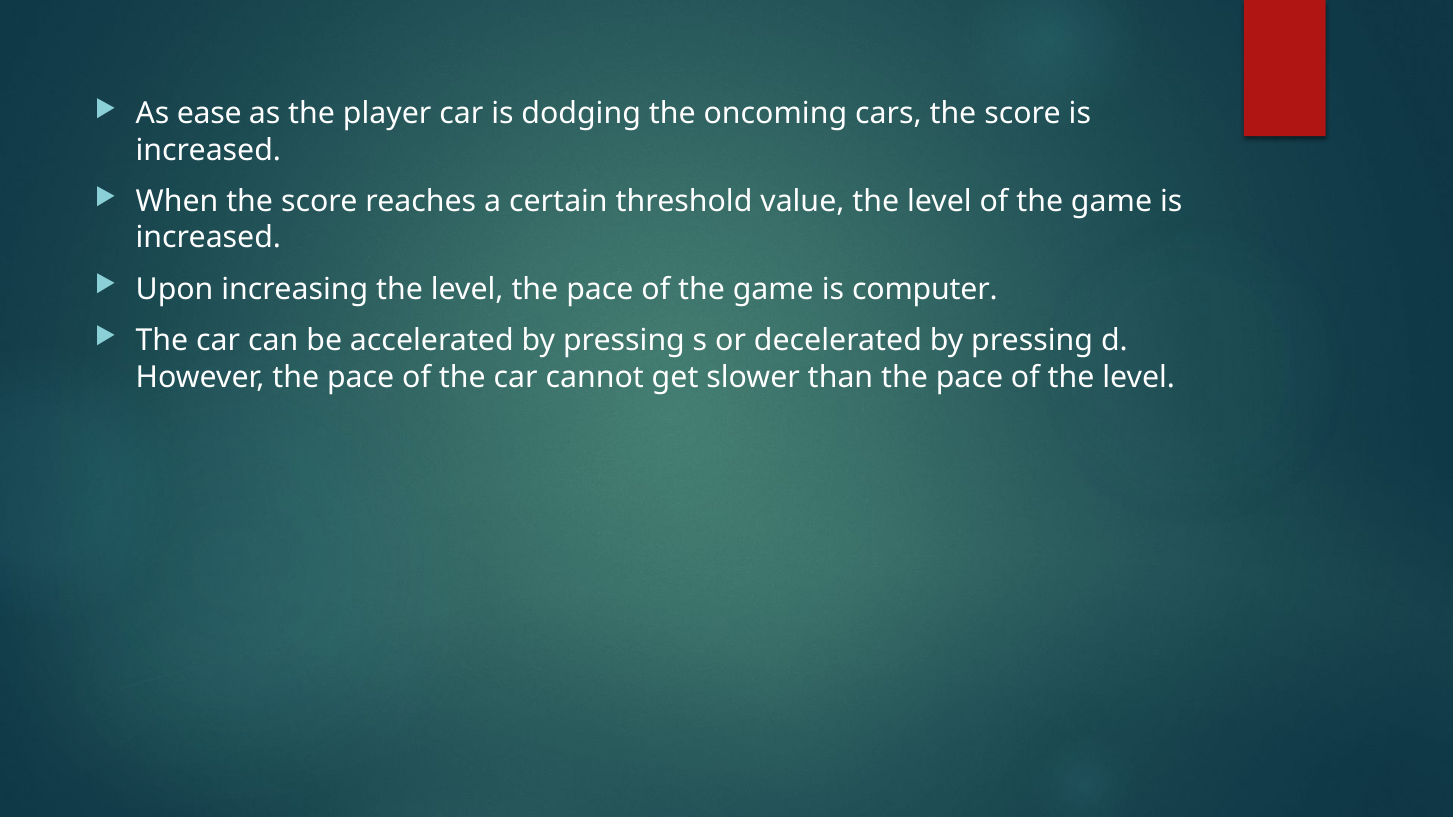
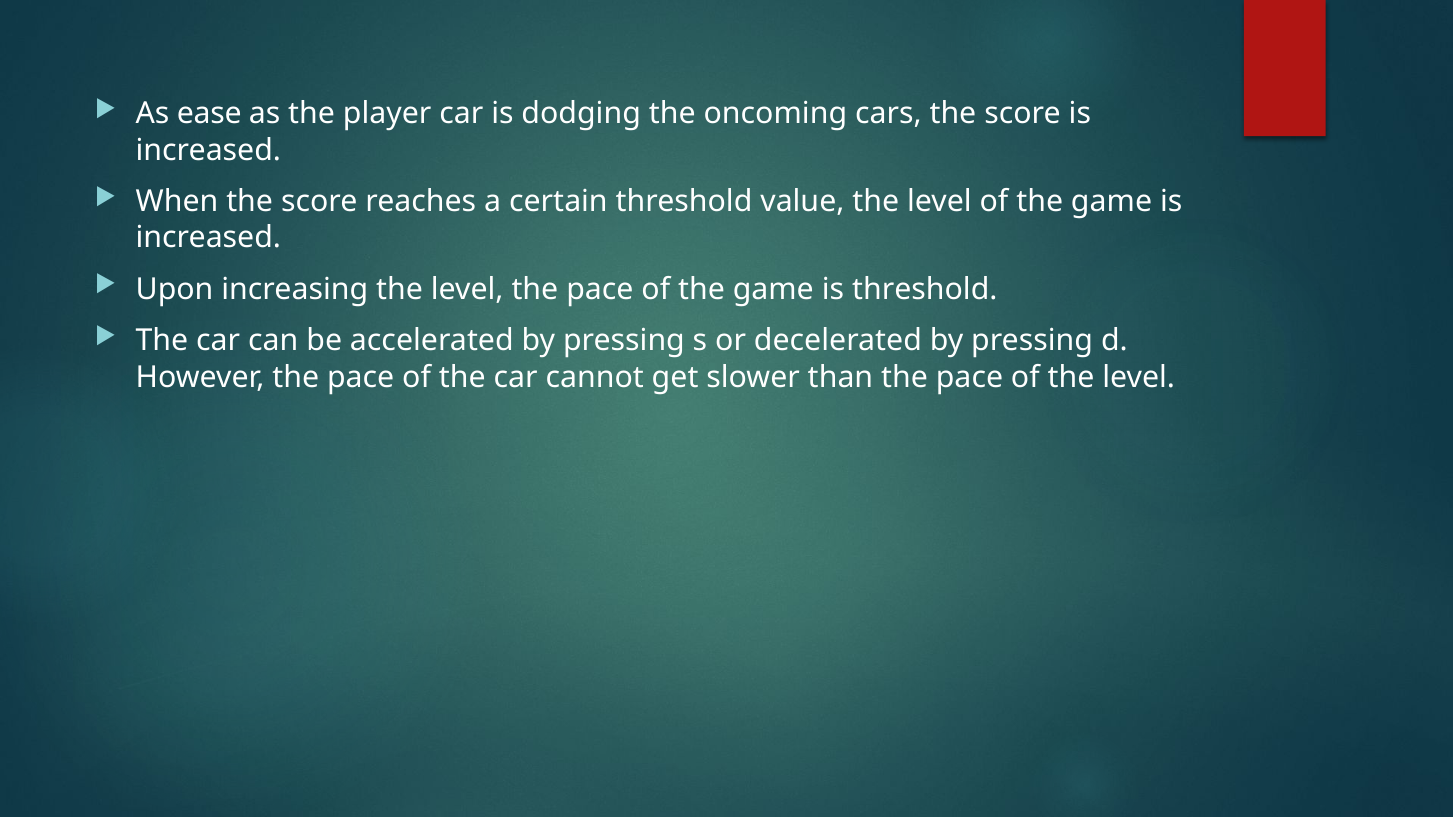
is computer: computer -> threshold
